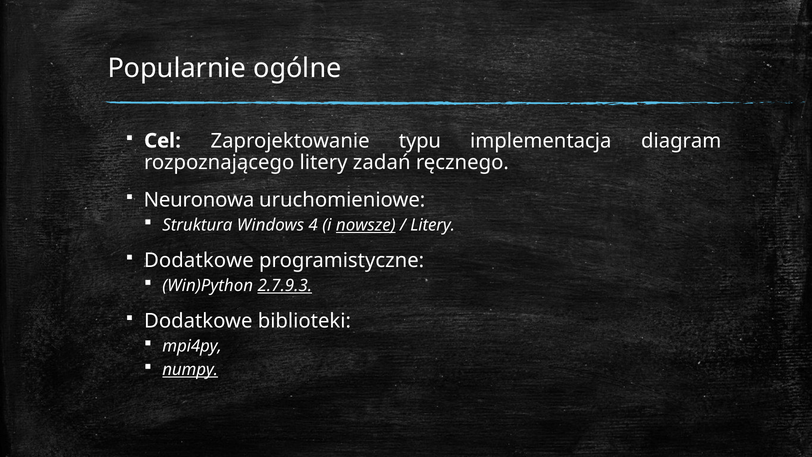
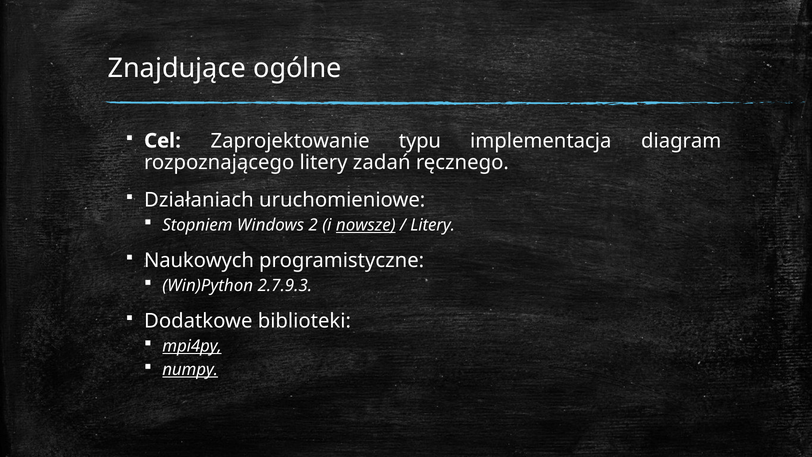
Popularnie: Popularnie -> Znajdujące
Neuronowa: Neuronowa -> Działaniach
Struktura: Struktura -> Stopniem
4: 4 -> 2
Dodatkowe at (199, 260): Dodatkowe -> Naukowych
2.7.9.3 underline: present -> none
mpi4py underline: none -> present
